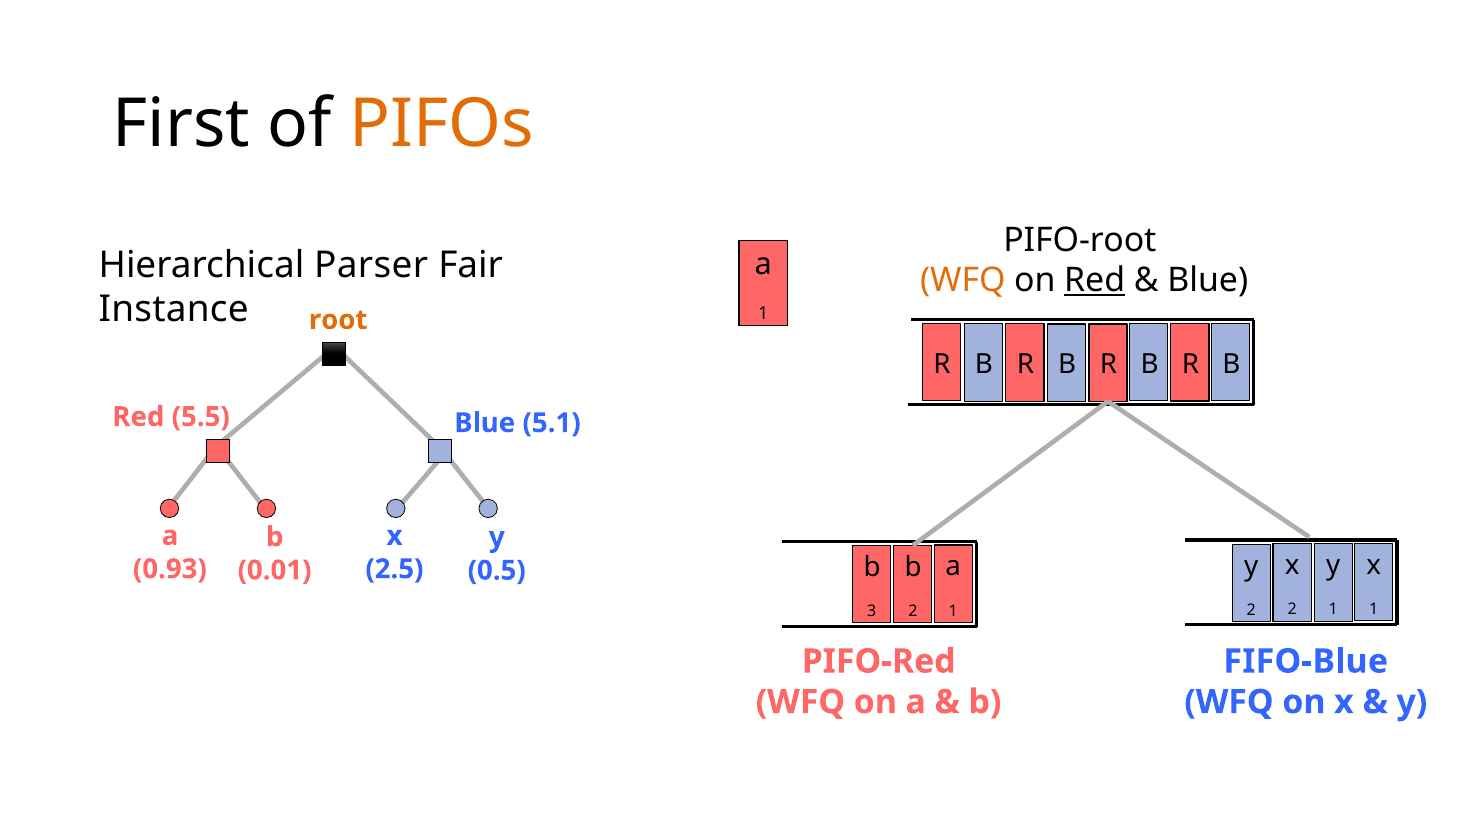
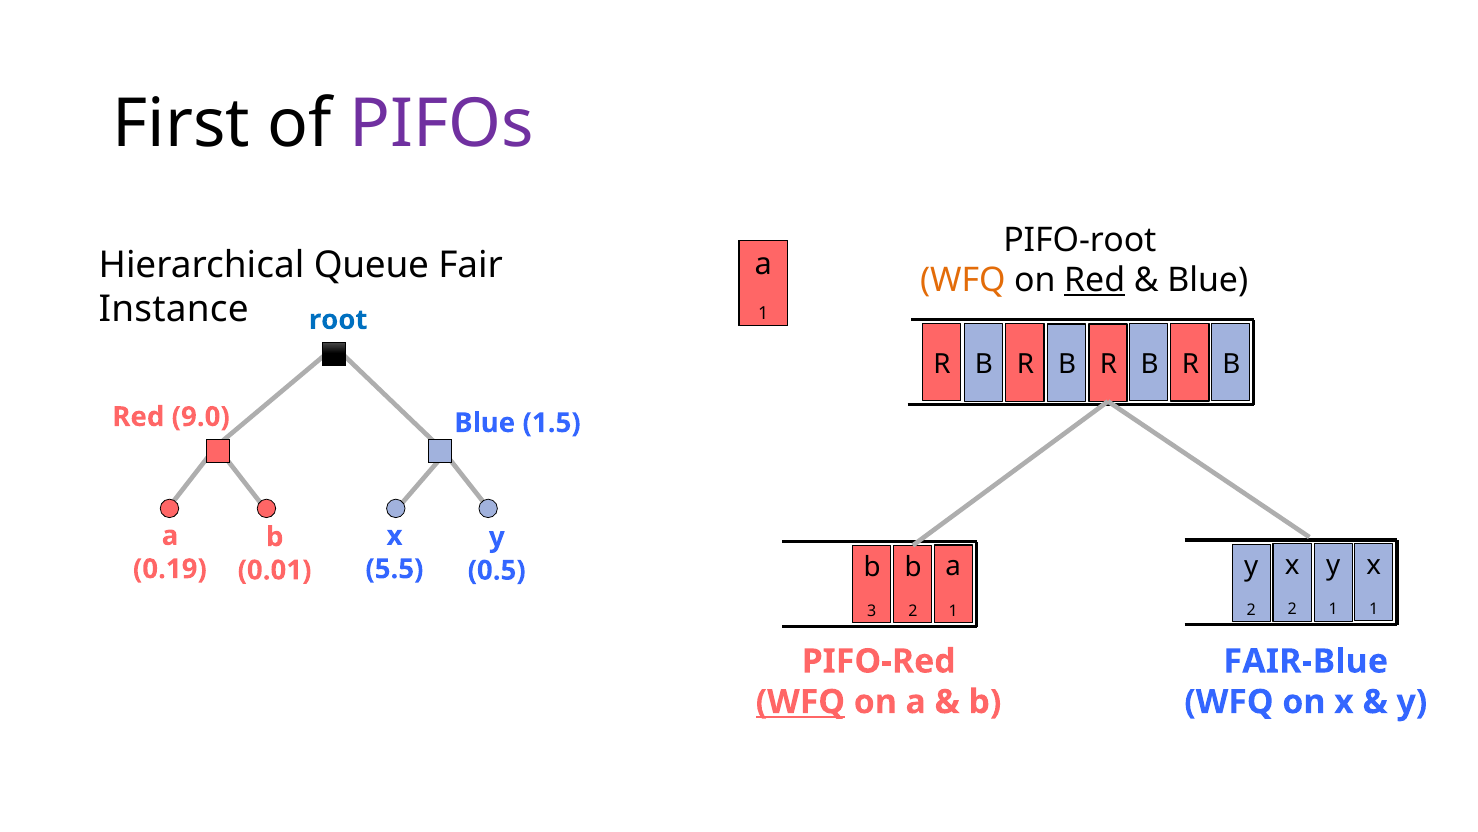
PIFOs colour: orange -> purple
Parser: Parser -> Queue
root colour: orange -> blue
5.5: 5.5 -> 9.0
5.1: 5.1 -> 1.5
0.93: 0.93 -> 0.19
2.5: 2.5 -> 5.5
FIFO-Blue: FIFO-Blue -> FAIR-Blue
WFQ at (800, 701) underline: none -> present
